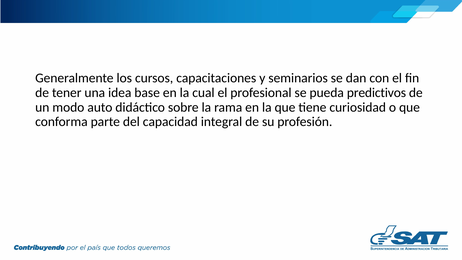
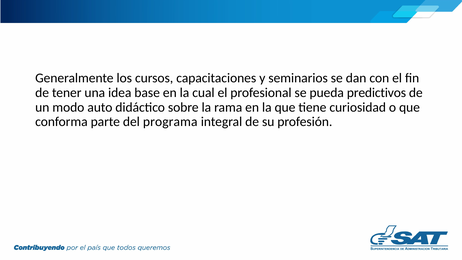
capacidad: capacidad -> programa
